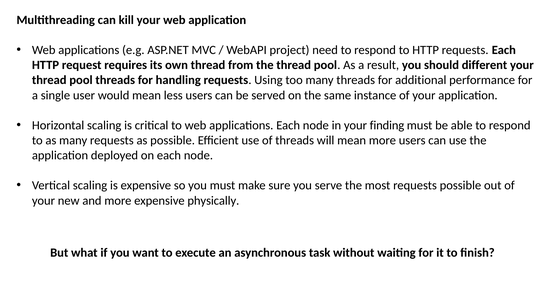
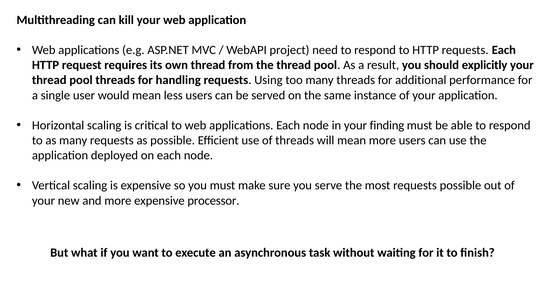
different: different -> explicitly
physically: physically -> processor
